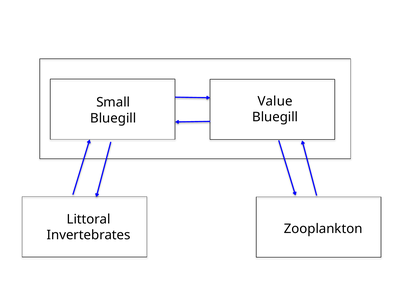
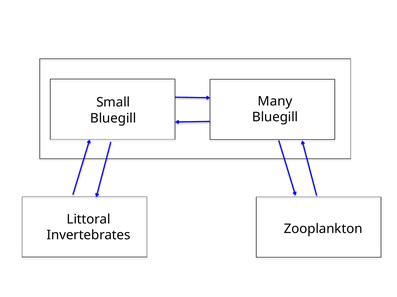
Value: Value -> Many
